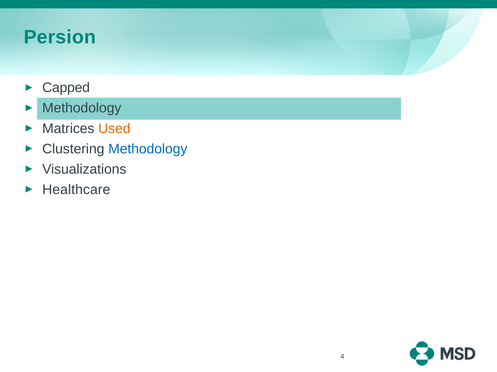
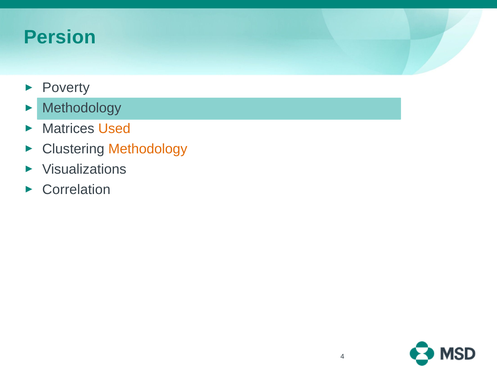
Capped: Capped -> Poverty
Methodology at (148, 149) colour: blue -> orange
Healthcare: Healthcare -> Correlation
